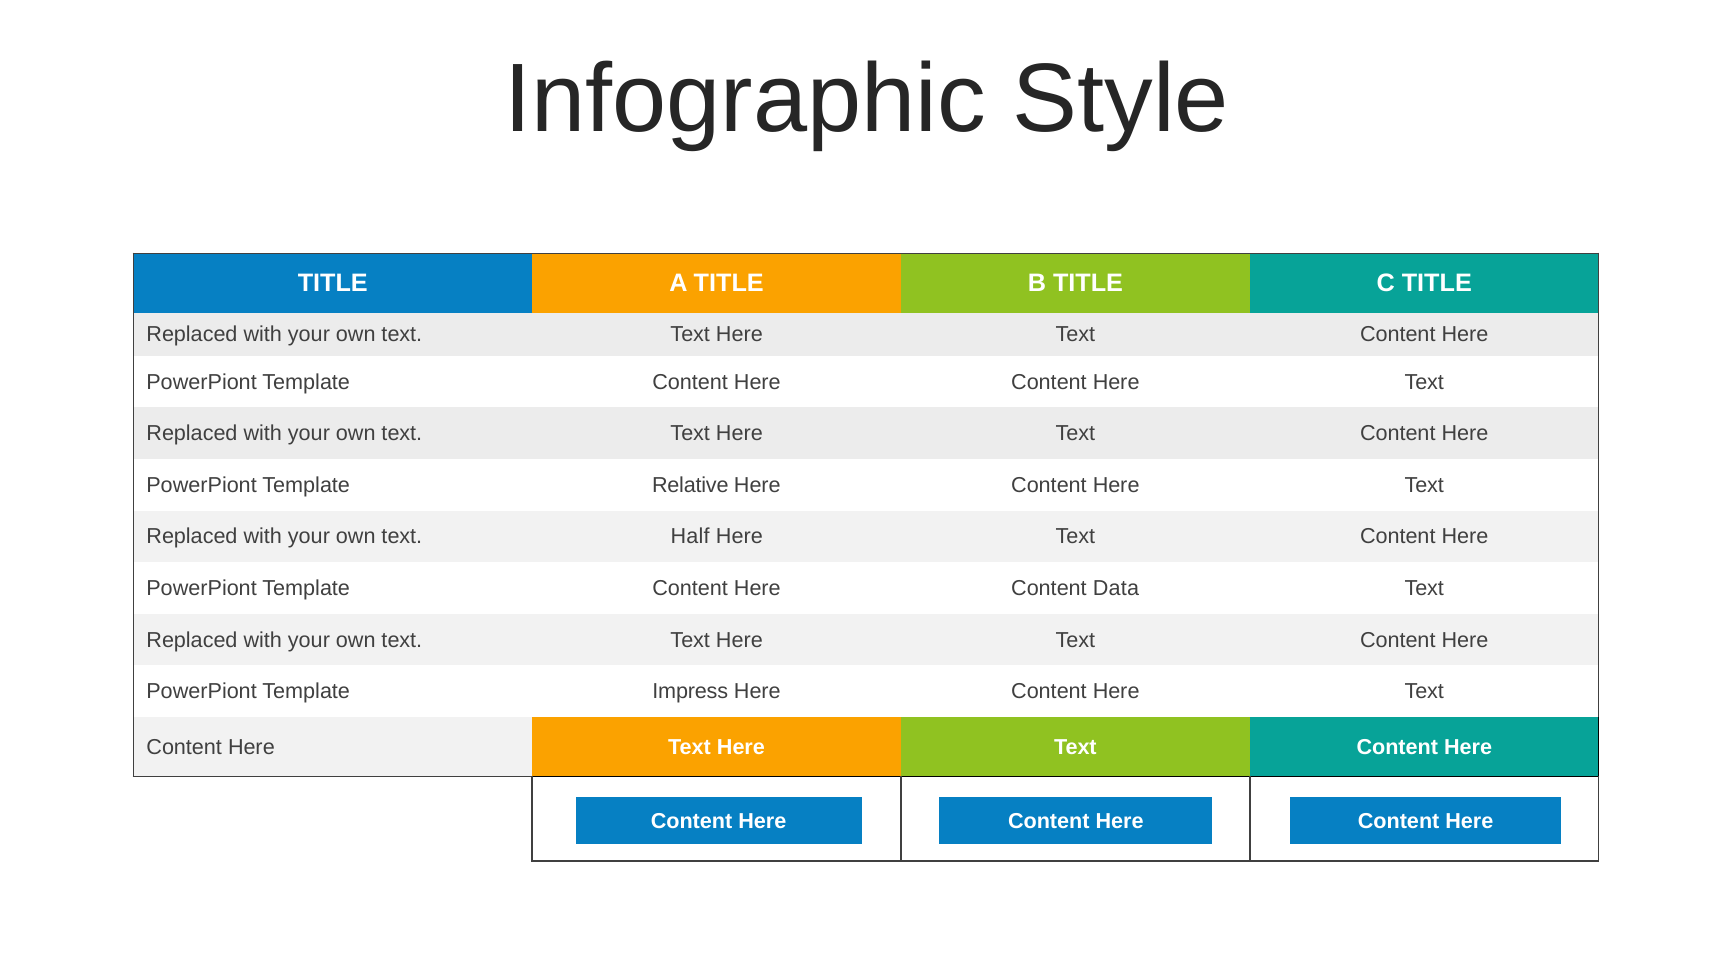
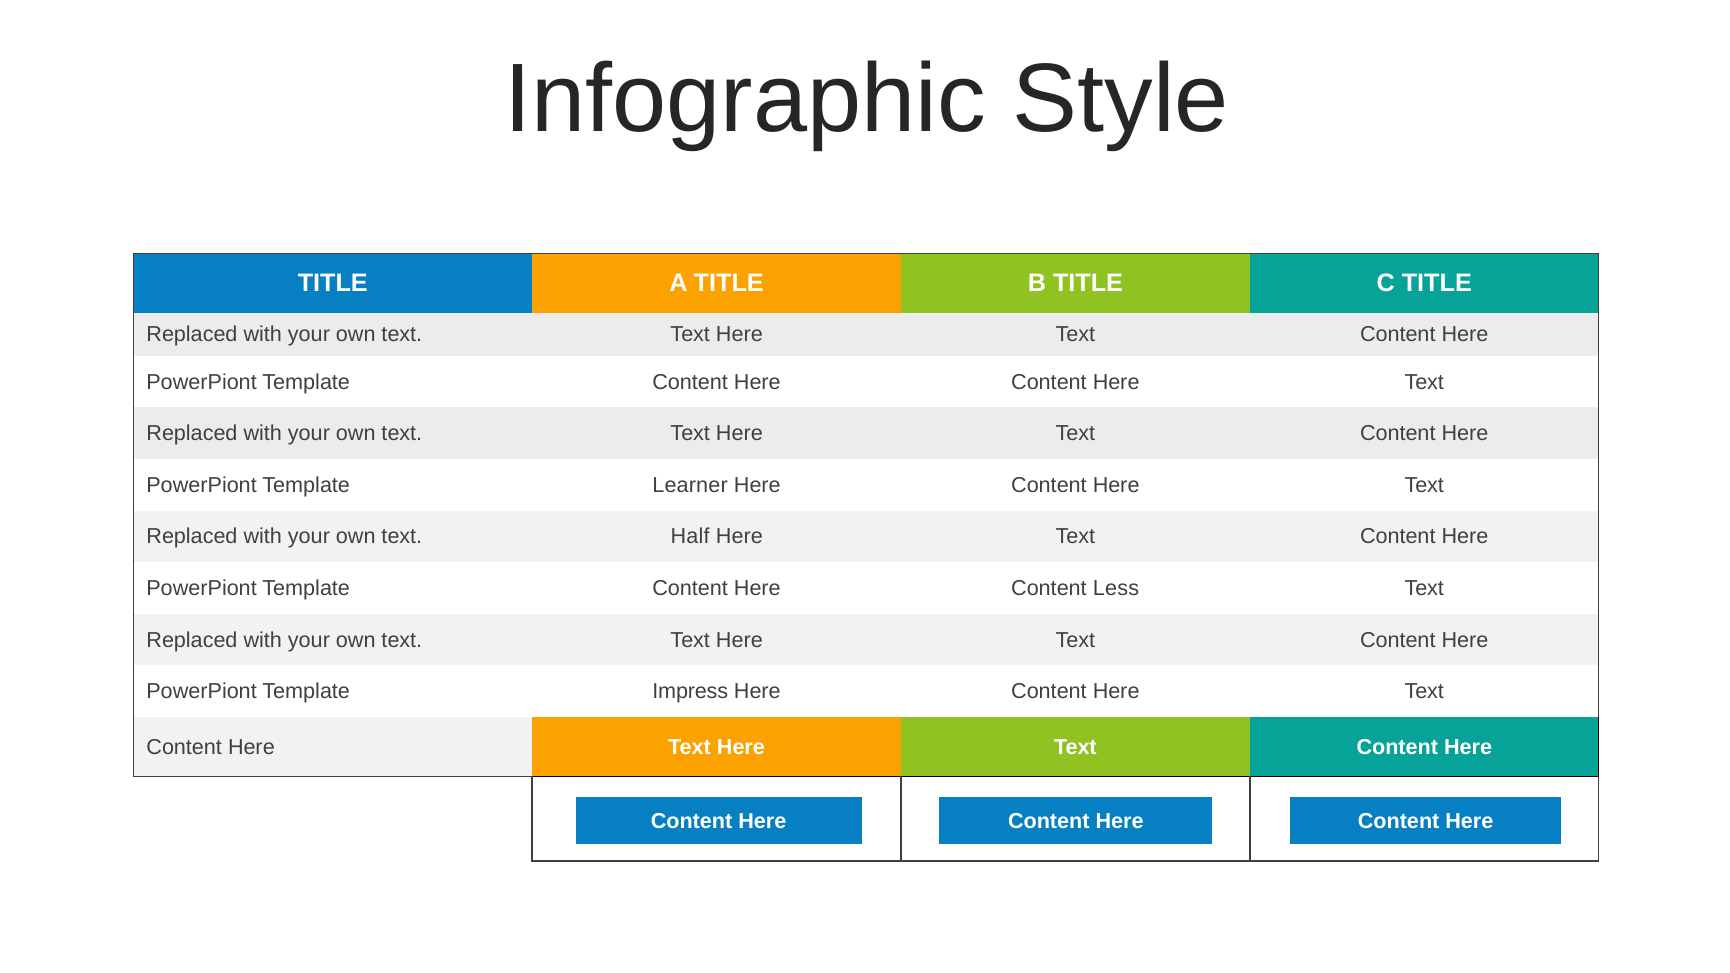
Relative: Relative -> Learner
Data: Data -> Less
